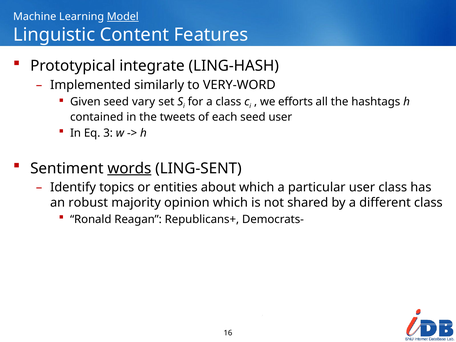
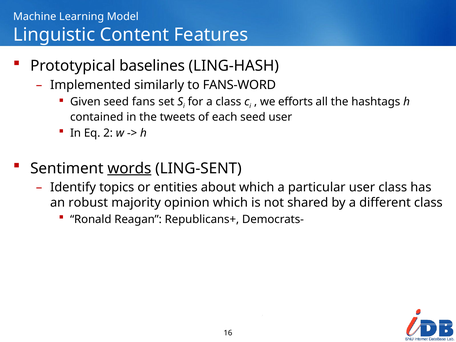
Model underline: present -> none
integrate: integrate -> baselines
VERY-WORD: VERY-WORD -> FANS-WORD
vary: vary -> fans
3: 3 -> 2
